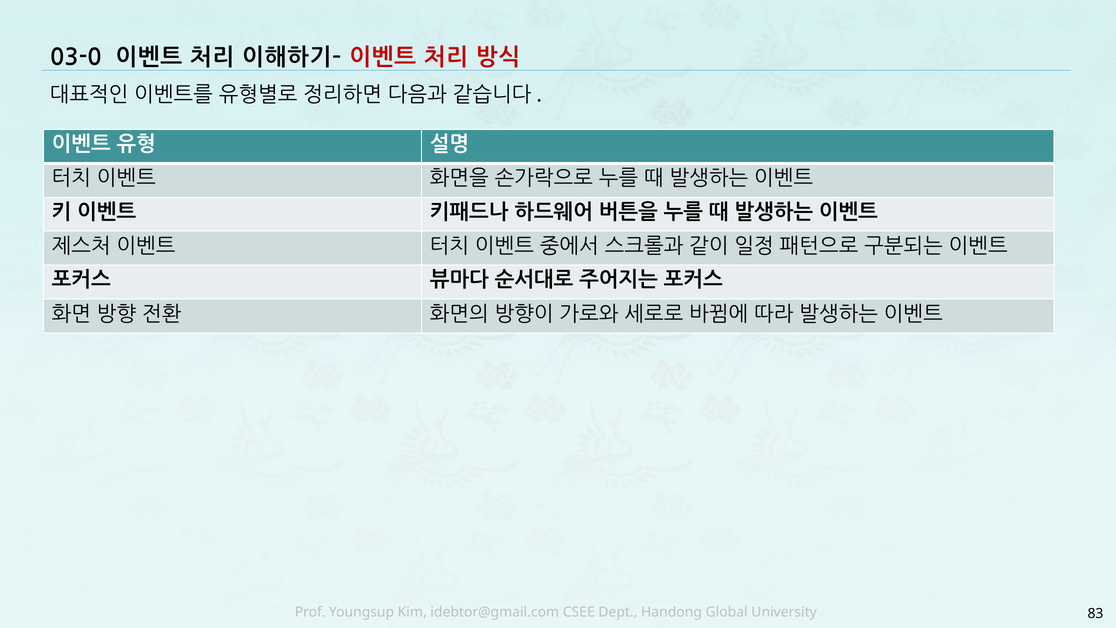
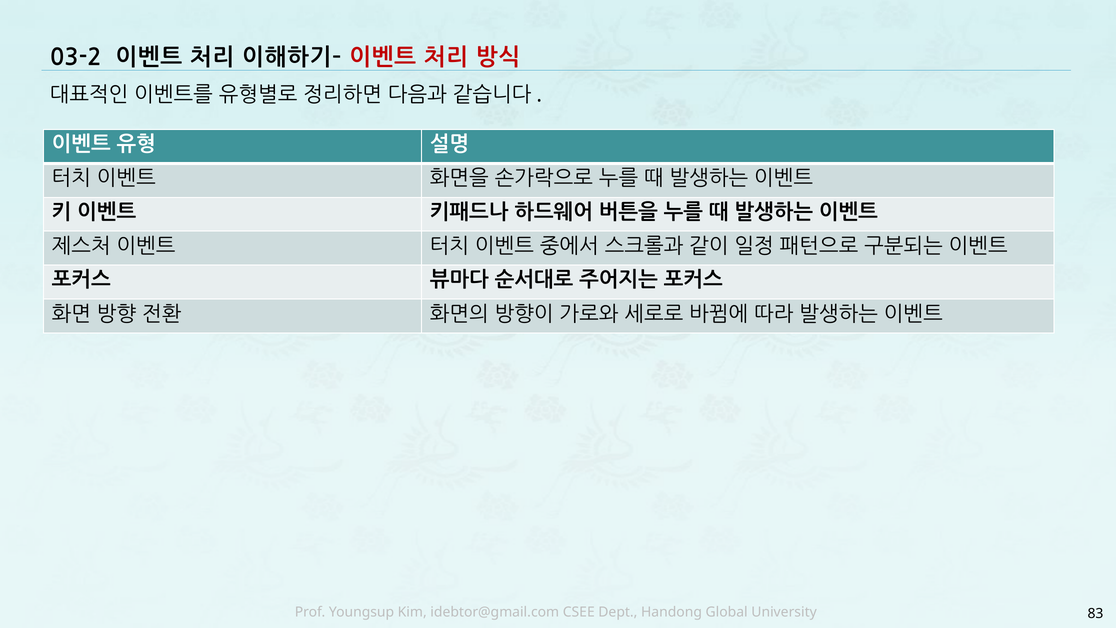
03-0: 03-0 -> 03-2
